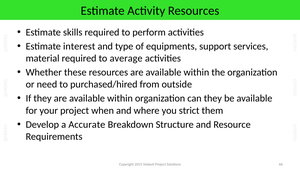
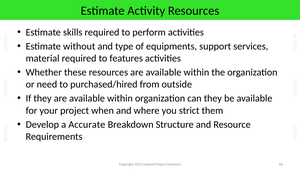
interest: interest -> without
average: average -> features
